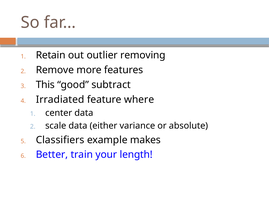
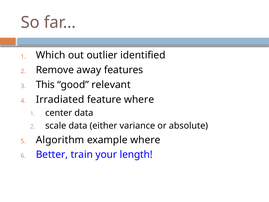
Retain: Retain -> Which
removing: removing -> identified
more: more -> away
subtract: subtract -> relevant
Classifiers: Classifiers -> Algorithm
example makes: makes -> where
